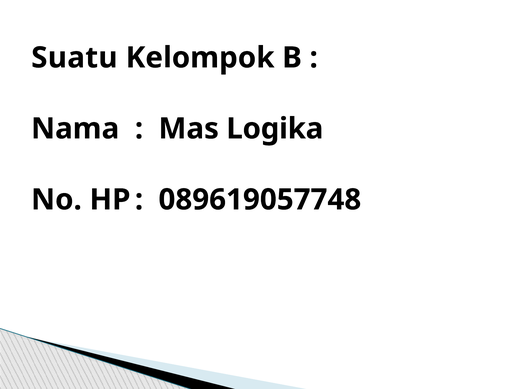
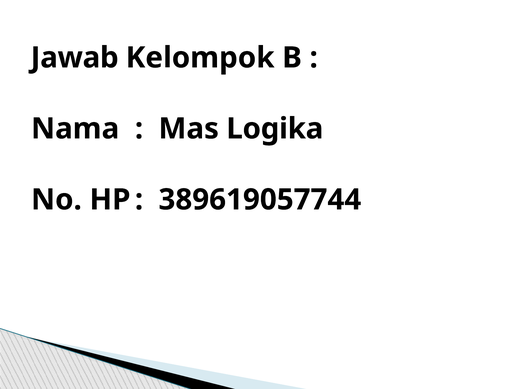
Suatu: Suatu -> Jawab
089619057748: 089619057748 -> 389619057744
